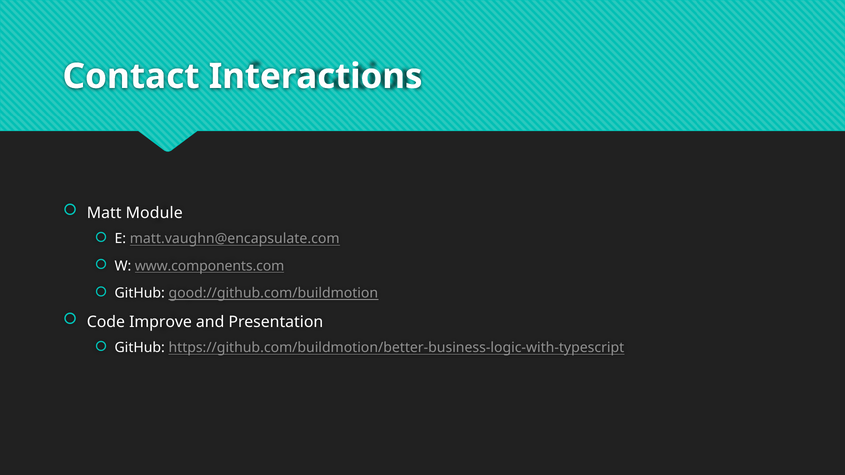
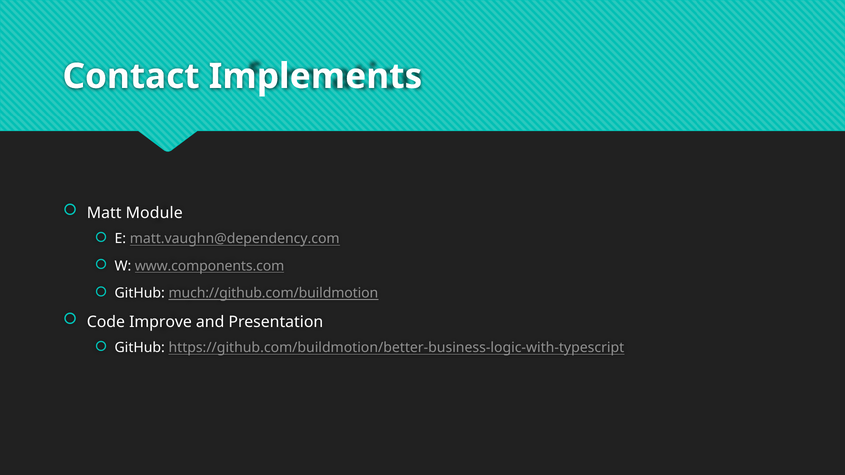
Interactions: Interactions -> Implements
matt.vaughn@encapsulate.com: matt.vaughn@encapsulate.com -> matt.vaughn@dependency.com
good://github.com/buildmotion: good://github.com/buildmotion -> much://github.com/buildmotion
